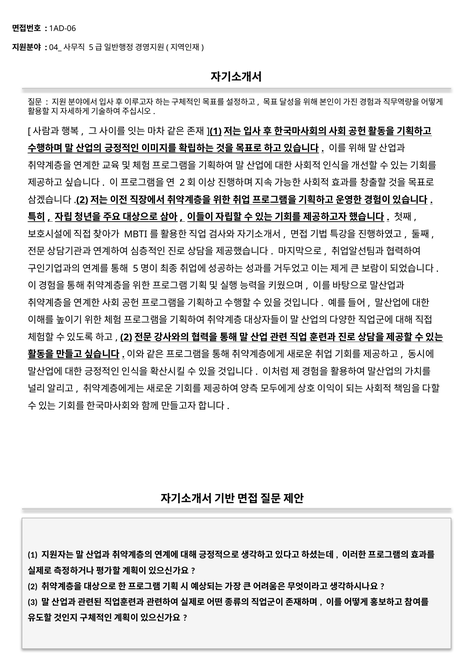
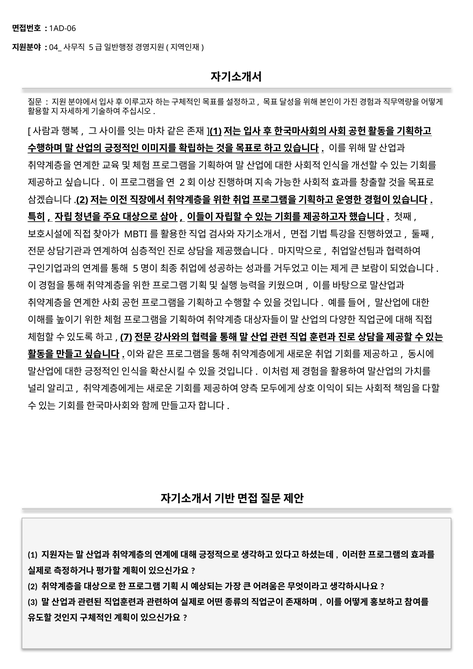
2 at (126, 337): 2 -> 7
